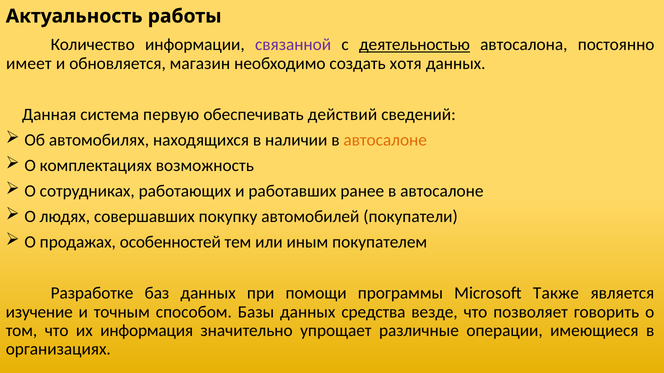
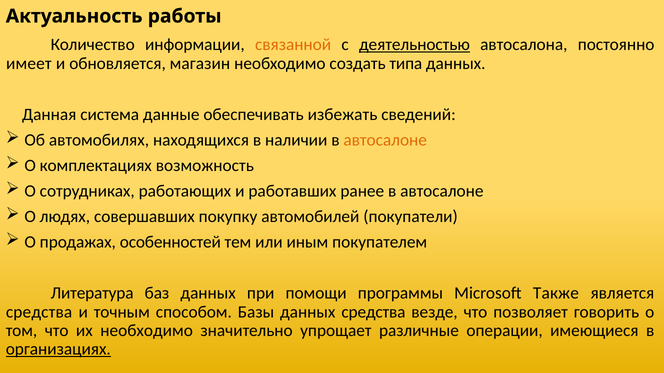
связанной colour: purple -> orange
хотя: хотя -> типа
первую: первую -> данные
действий: действий -> избежать
Разработке: Разработке -> Литература
изучение at (39, 312): изучение -> средства
их информация: информация -> необходимо
организациях underline: none -> present
